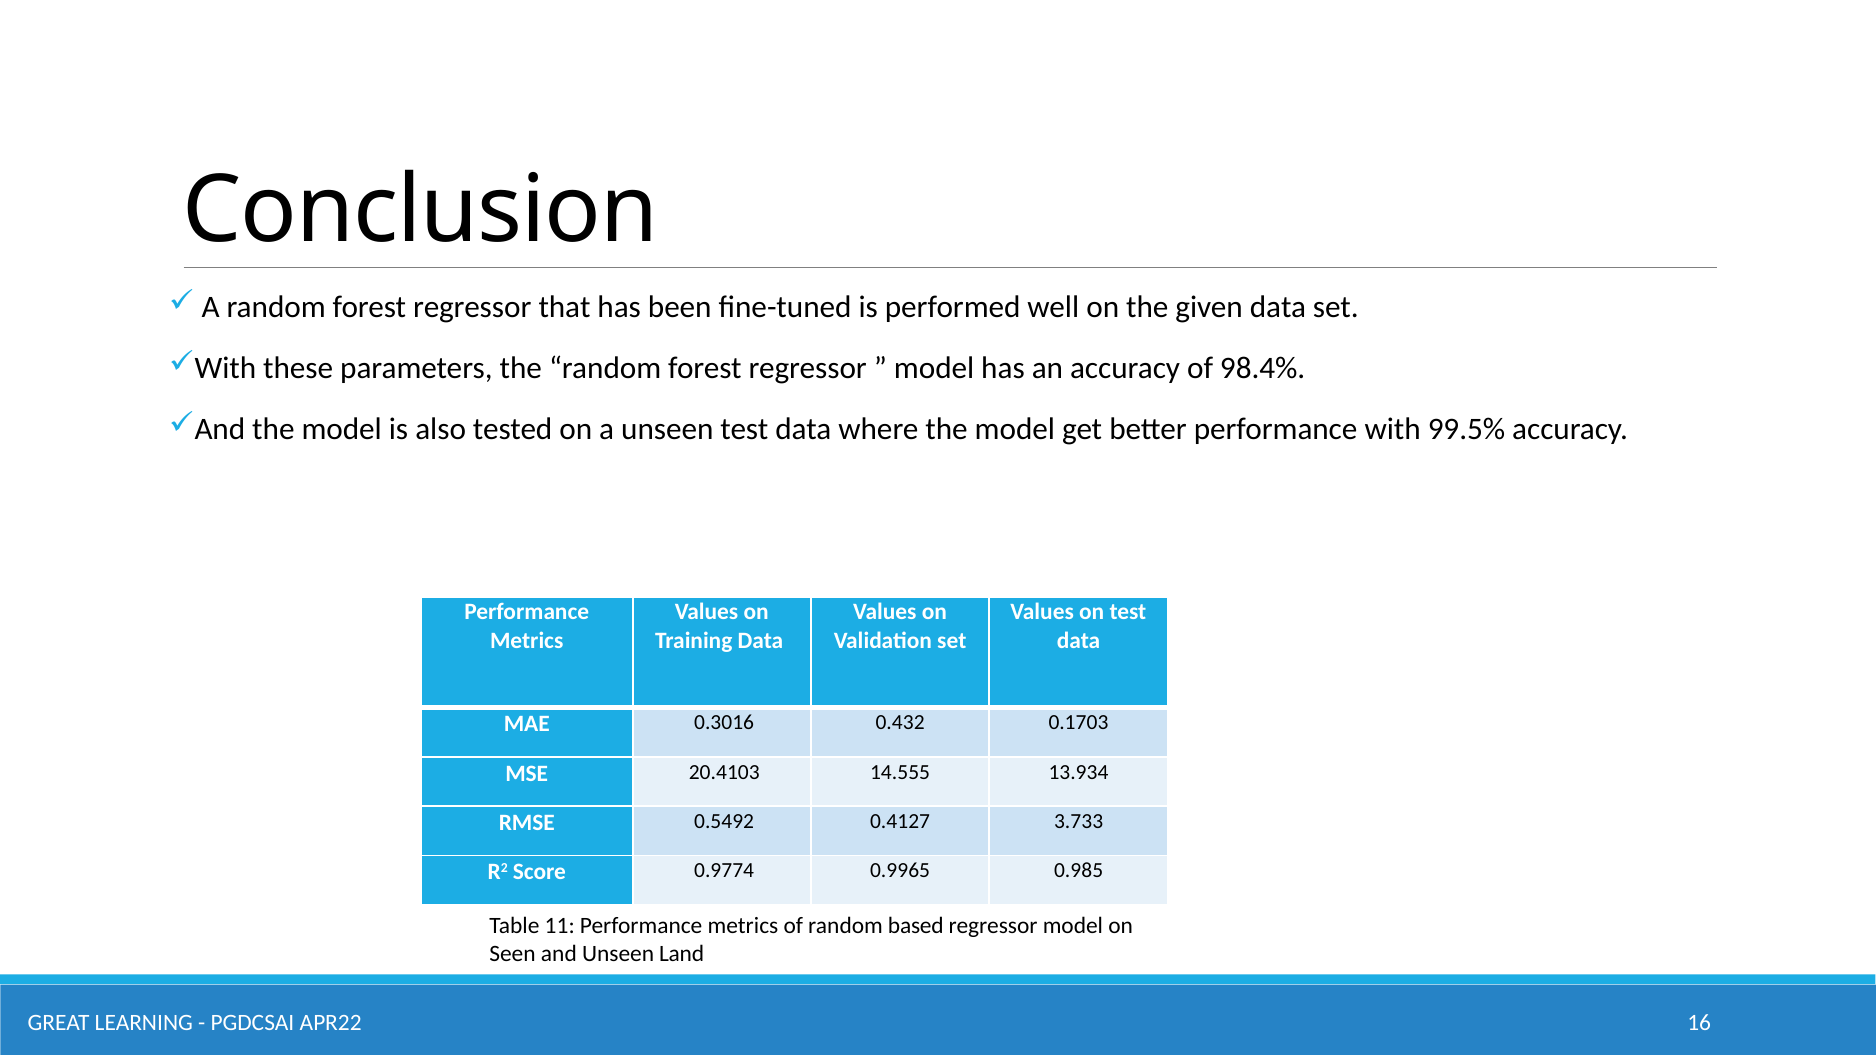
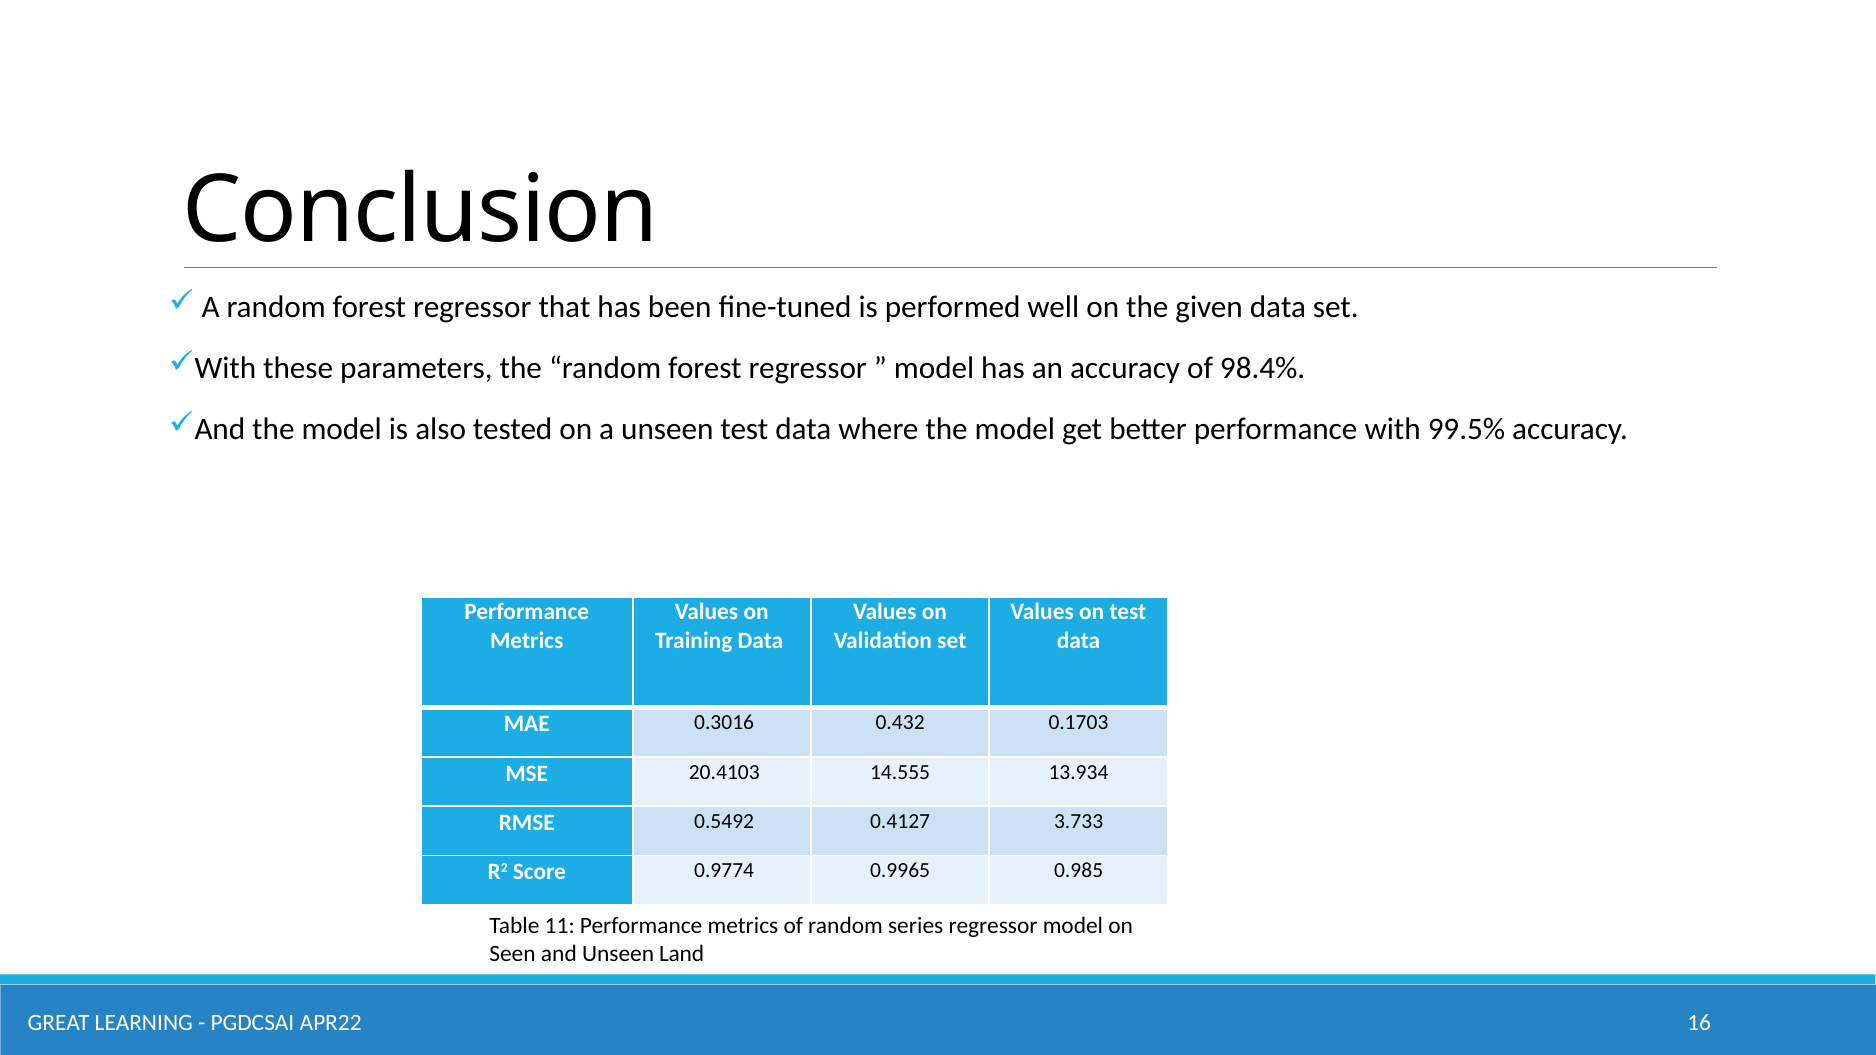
based: based -> series
